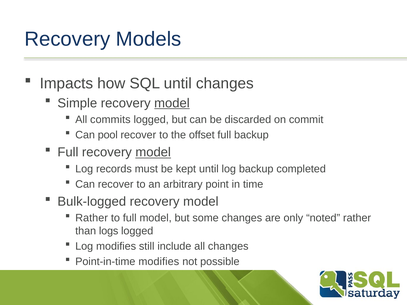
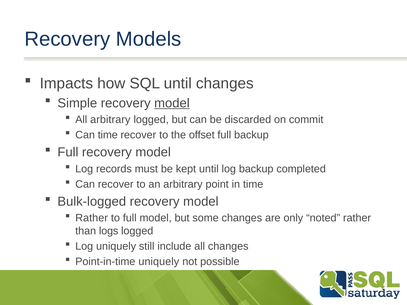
All commits: commits -> arbitrary
Can pool: pool -> time
model at (153, 152) underline: present -> none
Log modifies: modifies -> uniquely
Point-in-time modifies: modifies -> uniquely
